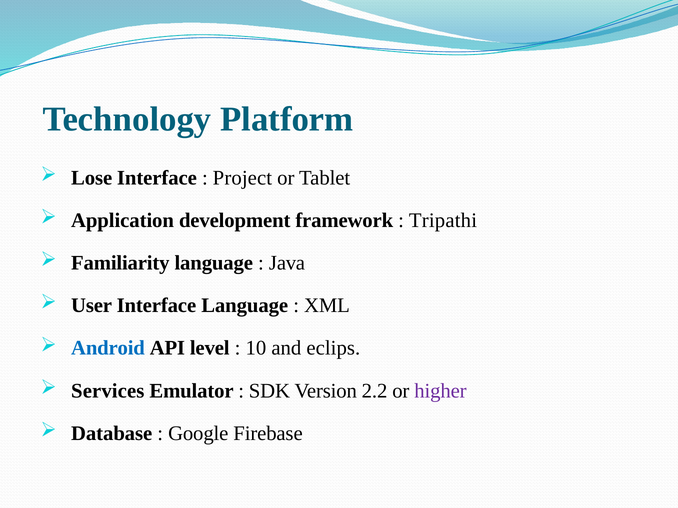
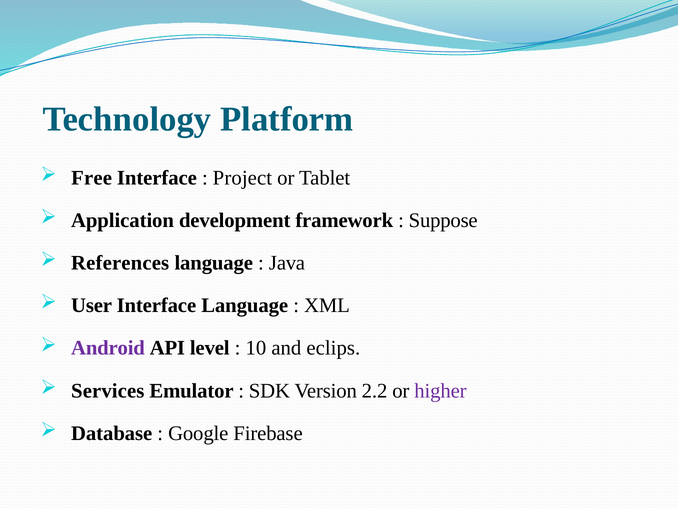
Lose: Lose -> Free
Tripathi: Tripathi -> Suppose
Familiarity: Familiarity -> References
Android colour: blue -> purple
